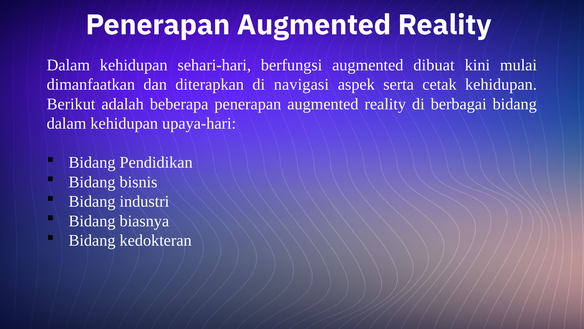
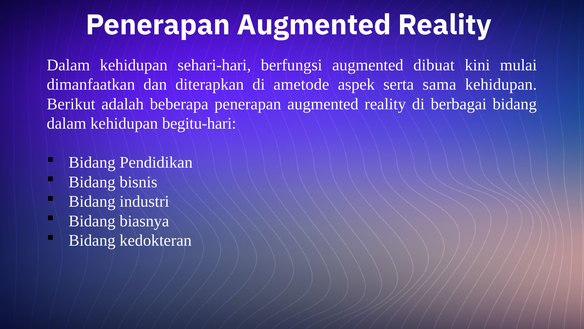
navigasi: navigasi -> ametode
cetak: cetak -> sama
upaya-hari: upaya-hari -> begitu-hari
